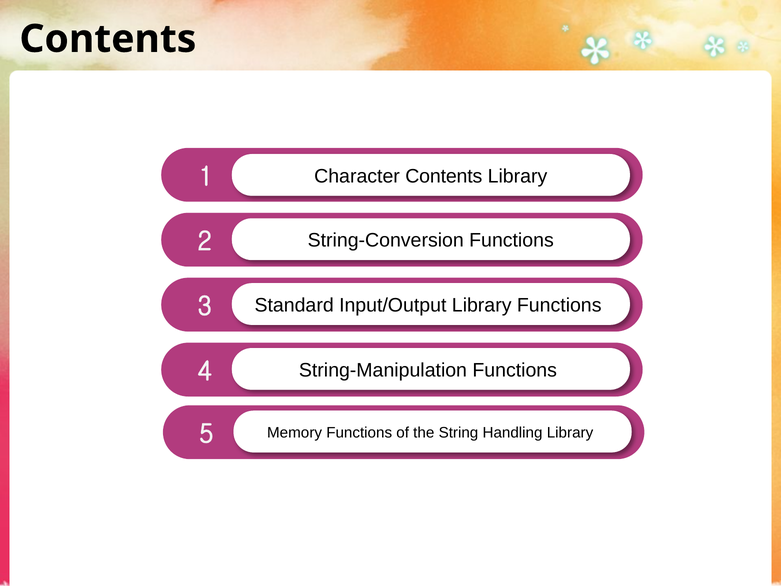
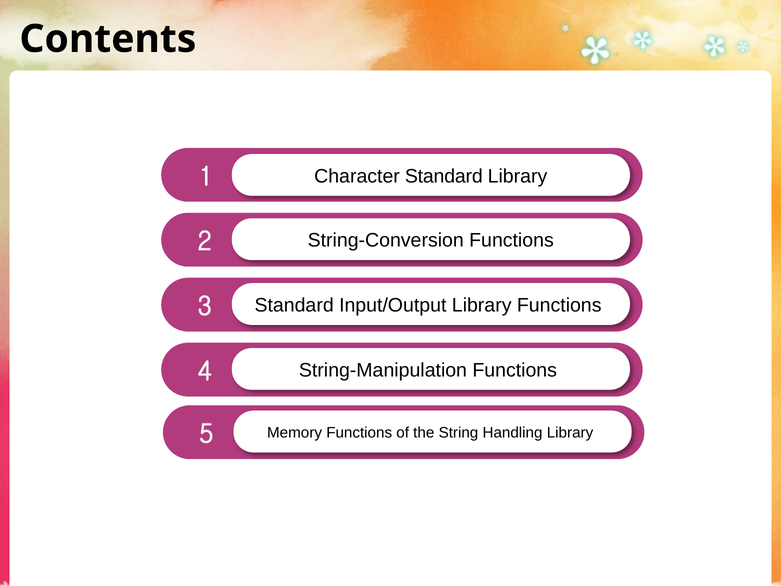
Character Contents: Contents -> Standard
